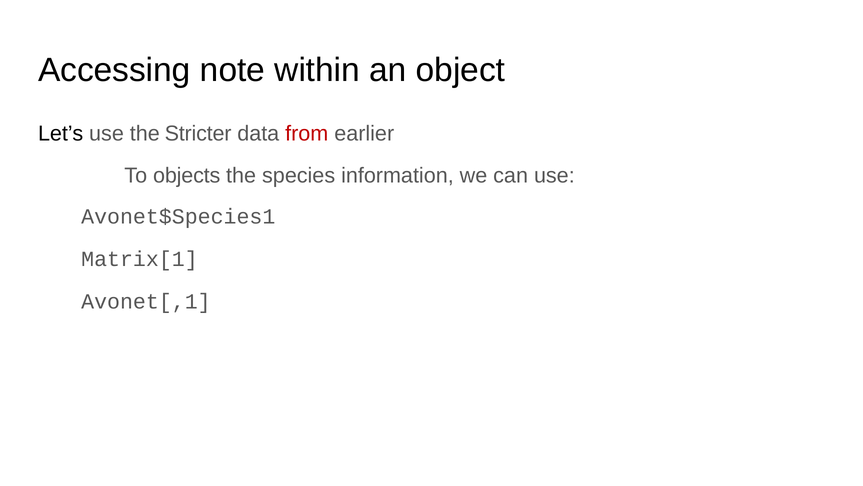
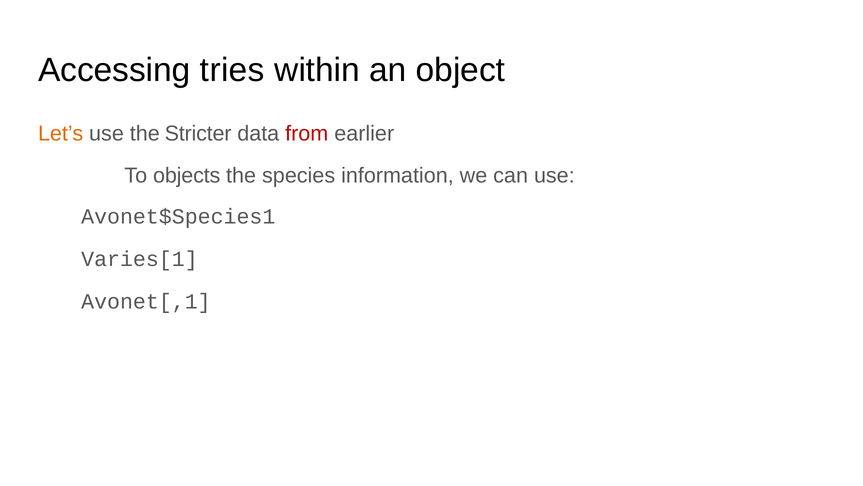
note: note -> tries
Let’s colour: black -> orange
Matrix[1: Matrix[1 -> Varies[1
